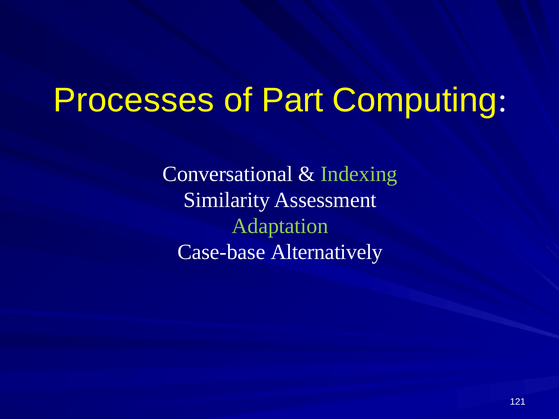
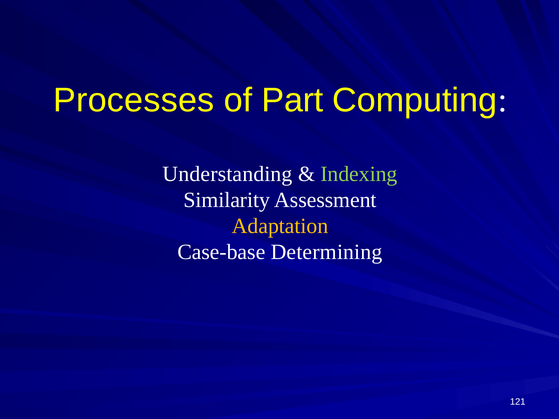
Conversational: Conversational -> Understanding
Adaptation colour: light green -> yellow
Alternatively: Alternatively -> Determining
